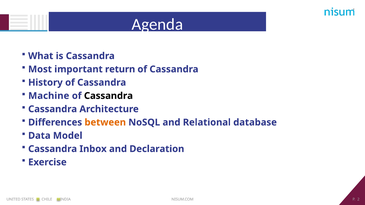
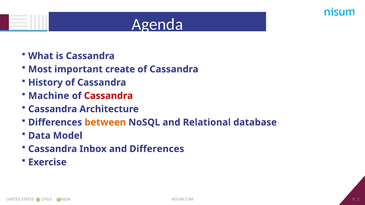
return: return -> create
Cassandra at (108, 96) colour: black -> red
and Declaration: Declaration -> Differences
